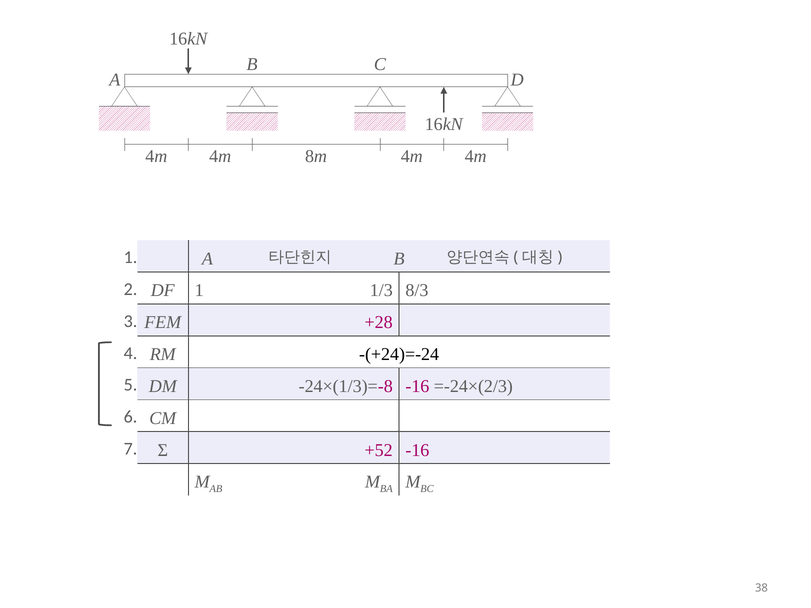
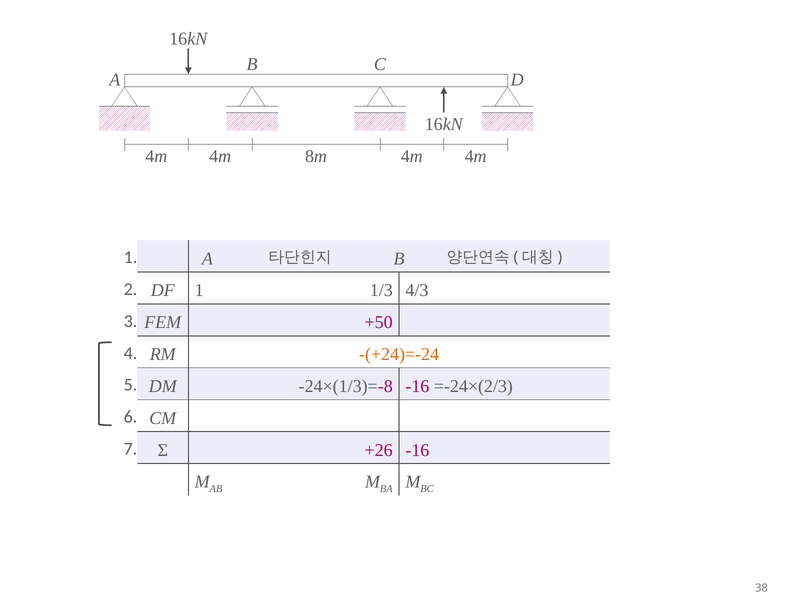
8/3: 8/3 -> 4/3
+28: +28 -> +50
-(+24)=-24 colour: black -> orange
+52: +52 -> +26
